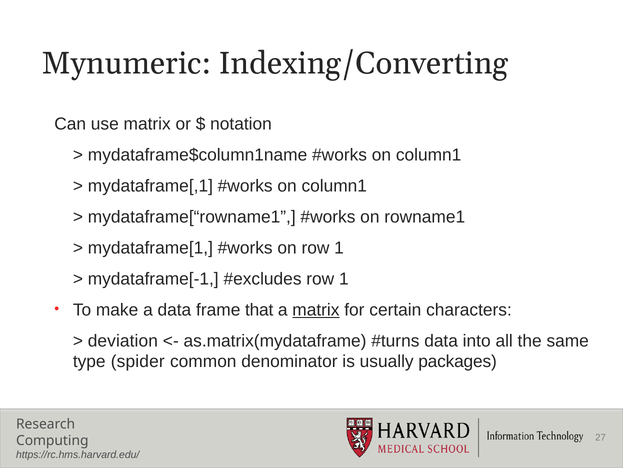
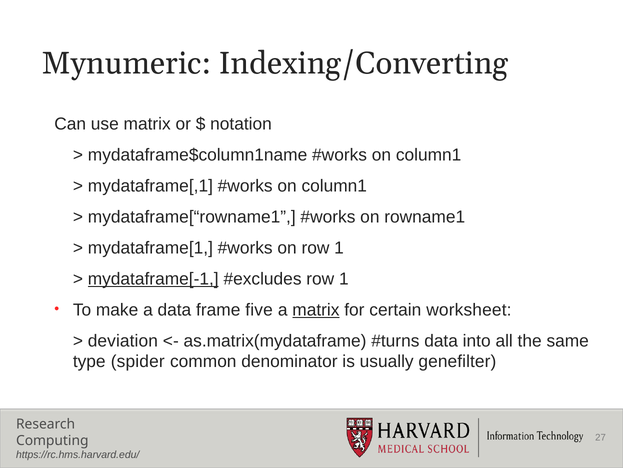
mydataframe[-1 underline: none -> present
that: that -> five
characters: characters -> worksheet
packages: packages -> genefilter
